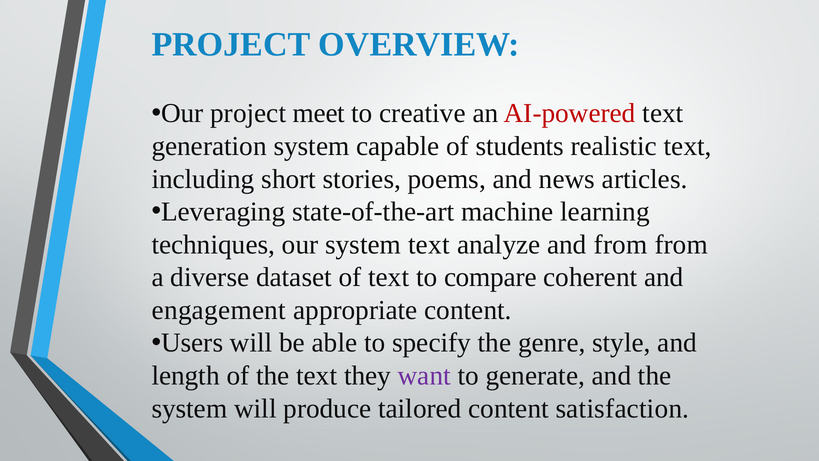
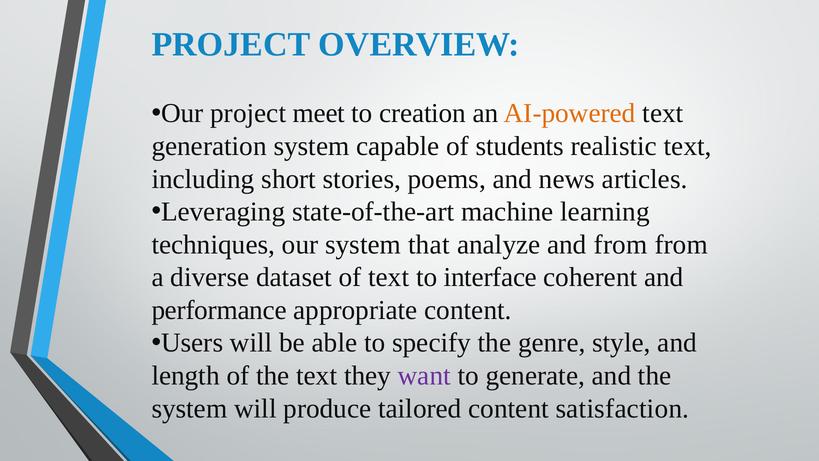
creative: creative -> creation
AI-powered colour: red -> orange
system text: text -> that
compare: compare -> interface
engagement: engagement -> performance
